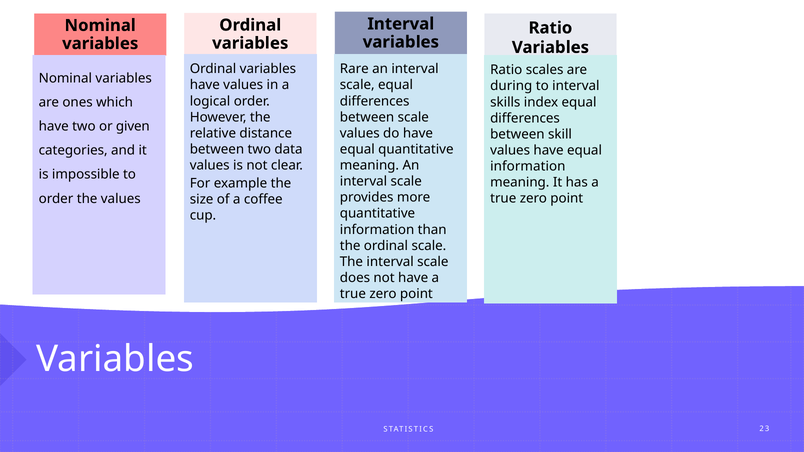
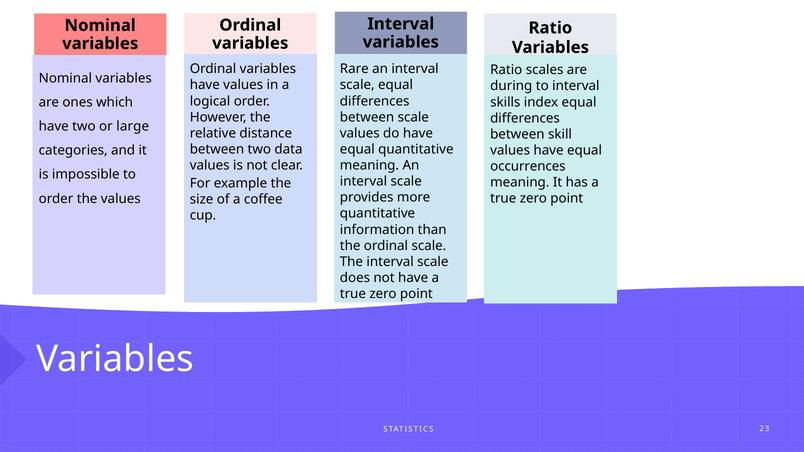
given: given -> large
information at (528, 166): information -> occurrences
